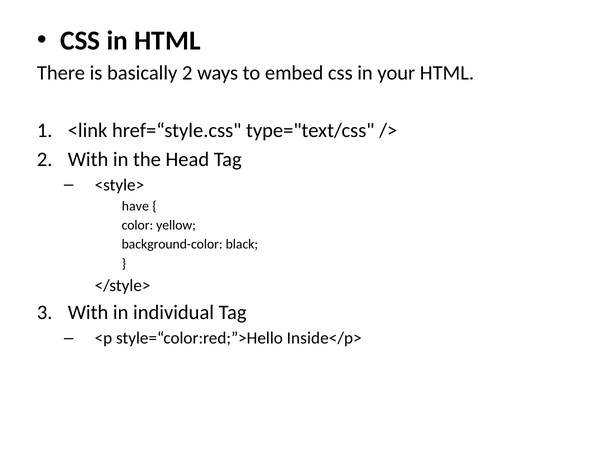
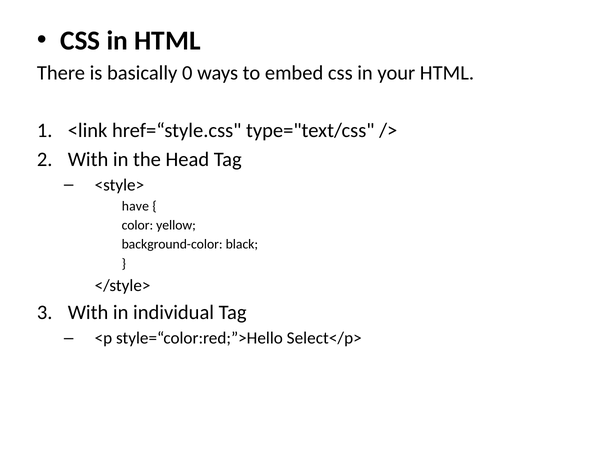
basically 2: 2 -> 0
Inside</p>: Inside</p> -> Select</p>
